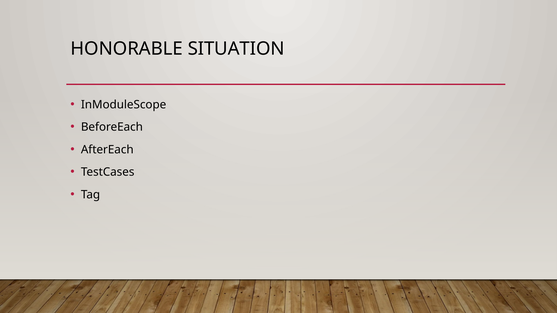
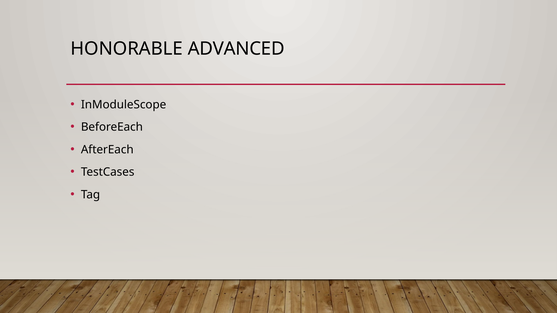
SITUATION: SITUATION -> ADVANCED
